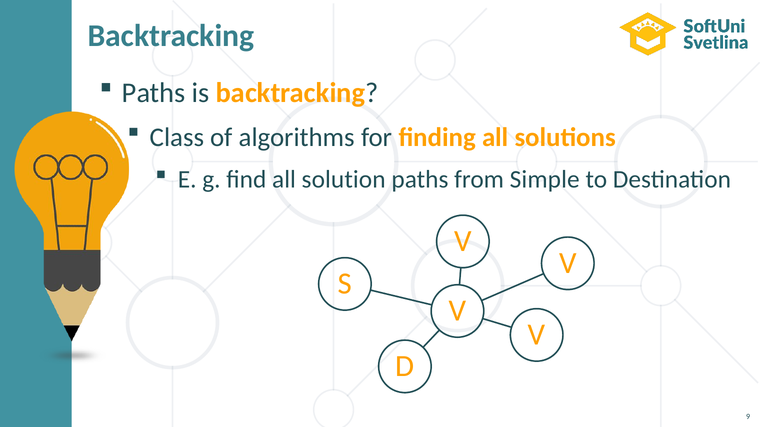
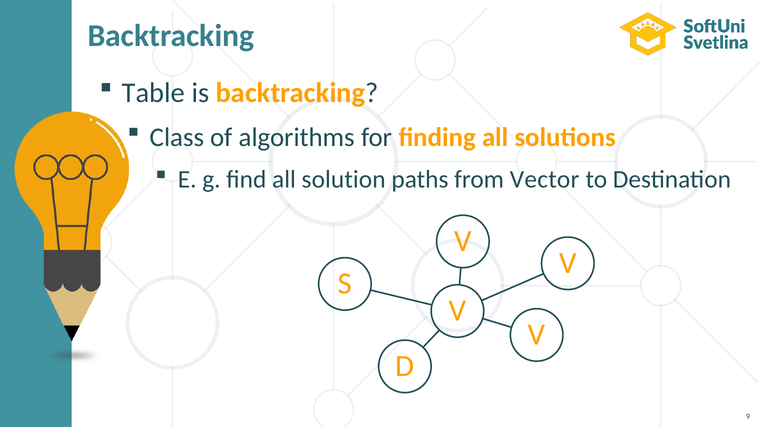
Paths at (154, 93): Paths -> Table
Simple: Simple -> Vector
